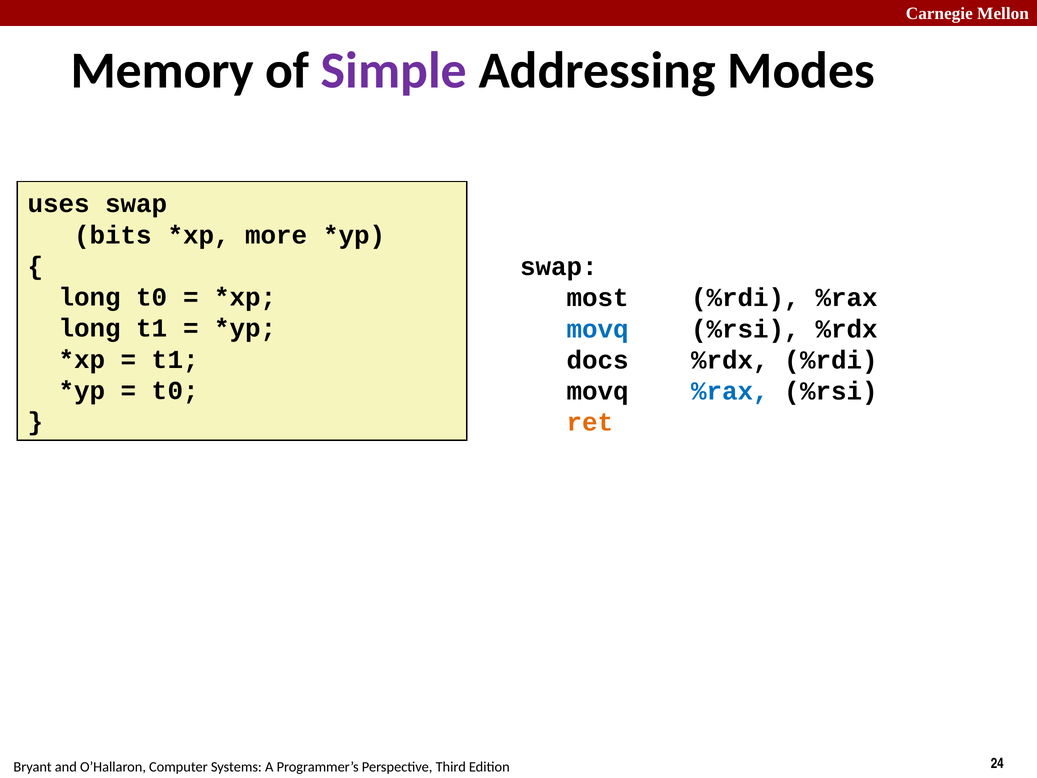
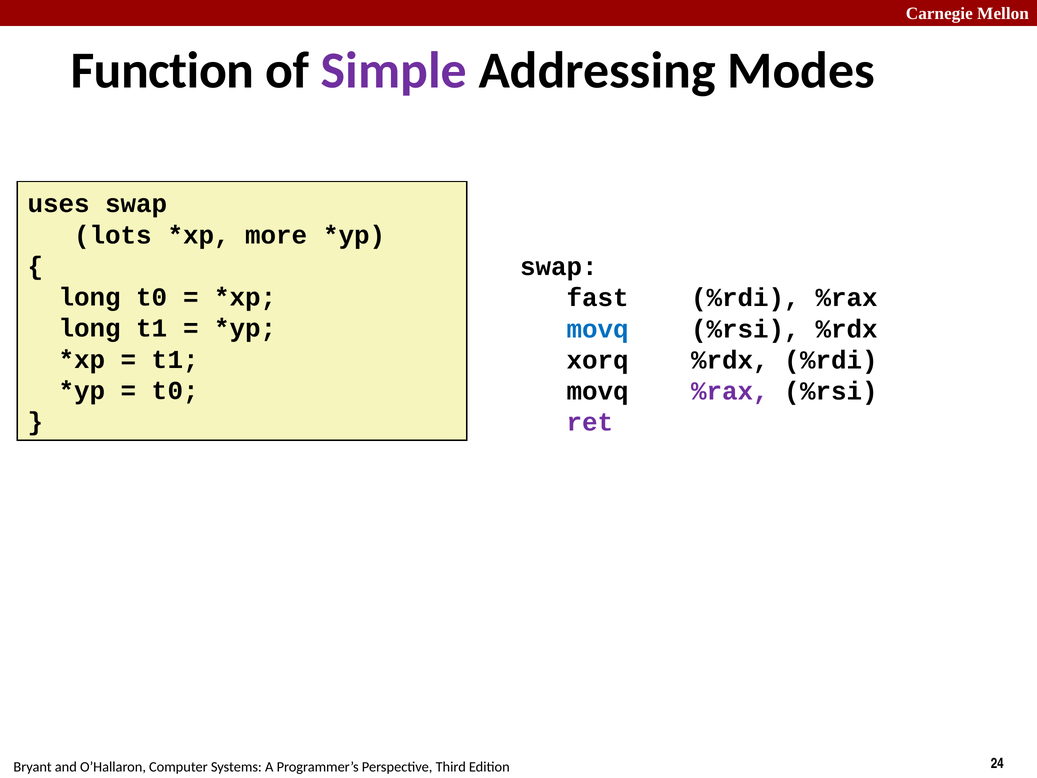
Memory: Memory -> Function
bits: bits -> lots
most: most -> fast
docs: docs -> xorq
%rax at (730, 391) colour: blue -> purple
ret colour: orange -> purple
